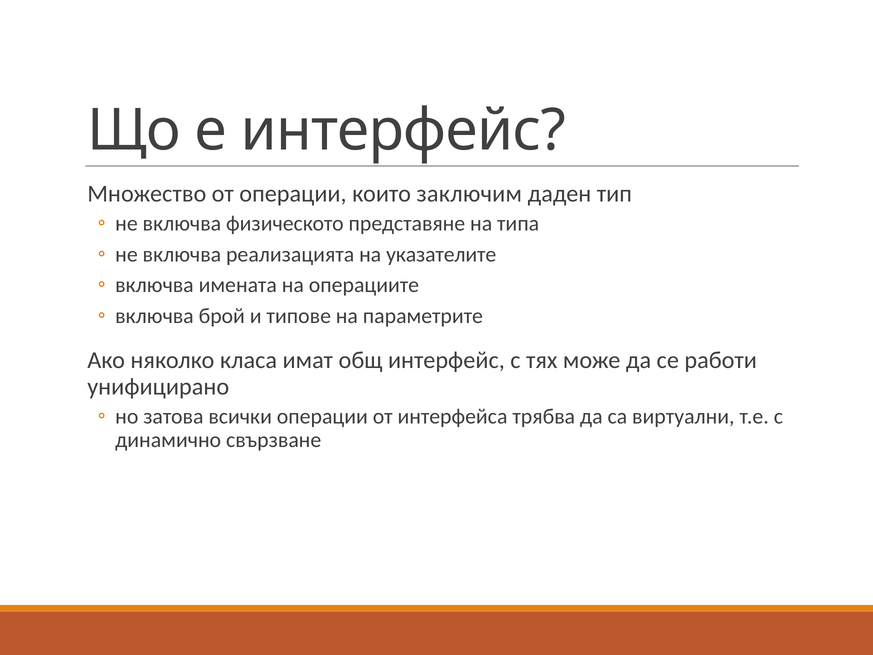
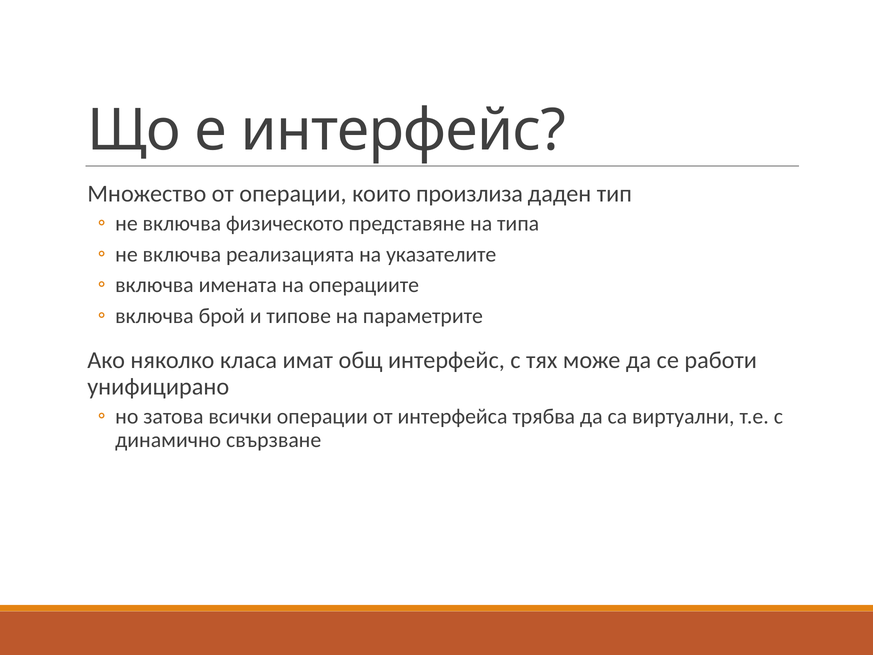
заключим: заключим -> произлиза
